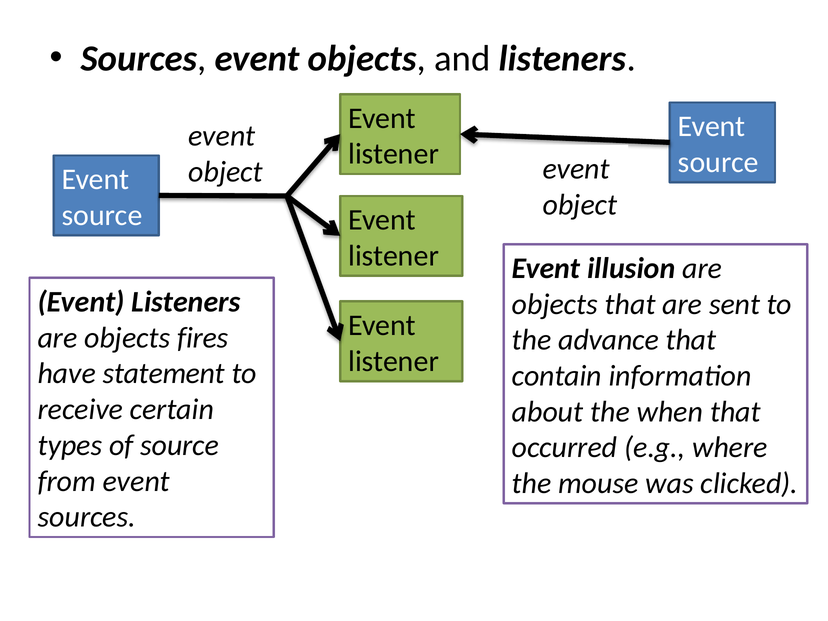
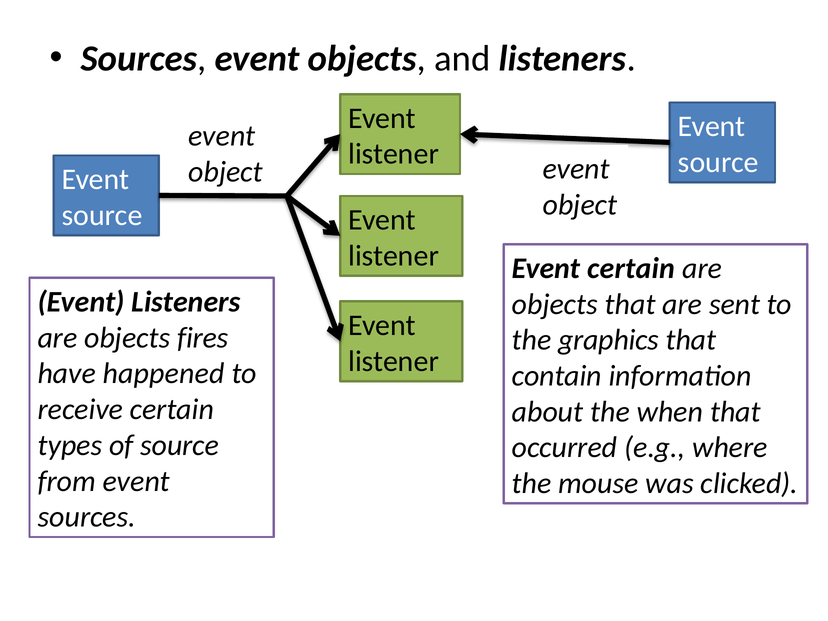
Event illusion: illusion -> certain
advance: advance -> graphics
statement: statement -> happened
